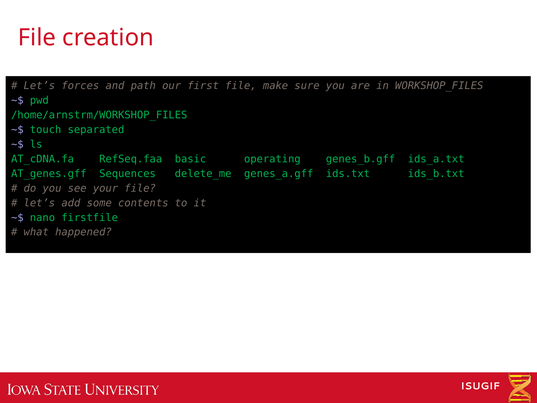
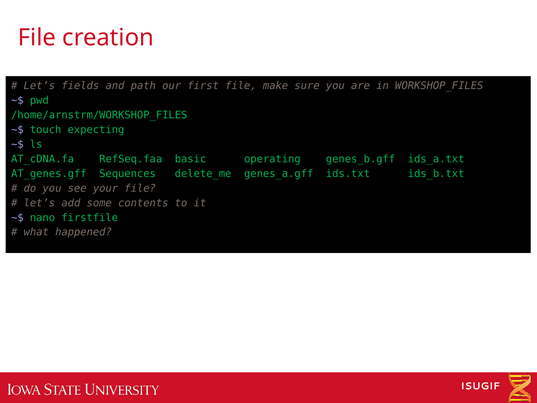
forces: forces -> fields
separated: separated -> expecting
